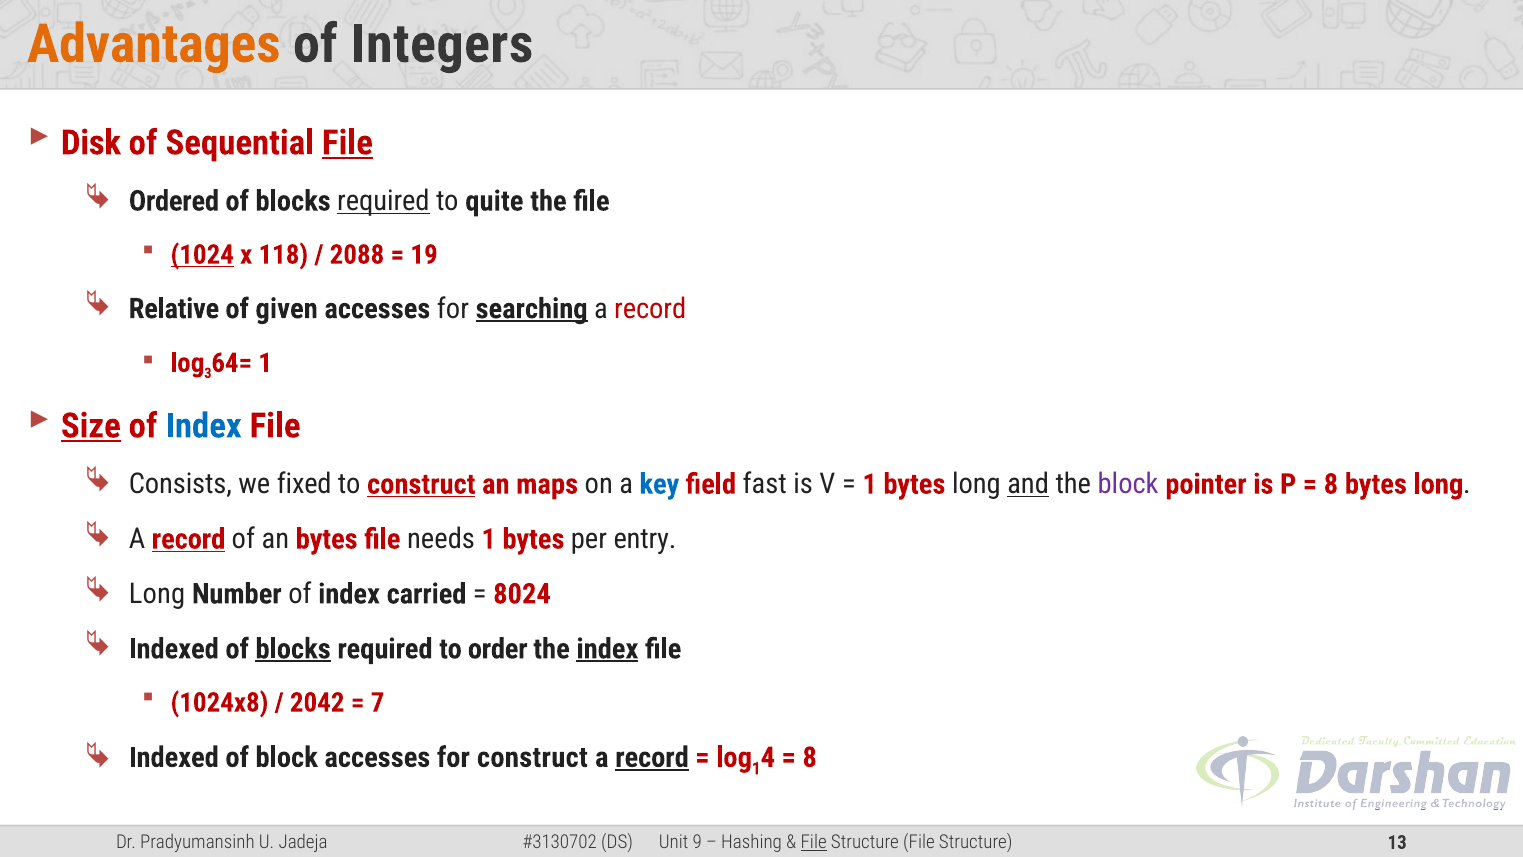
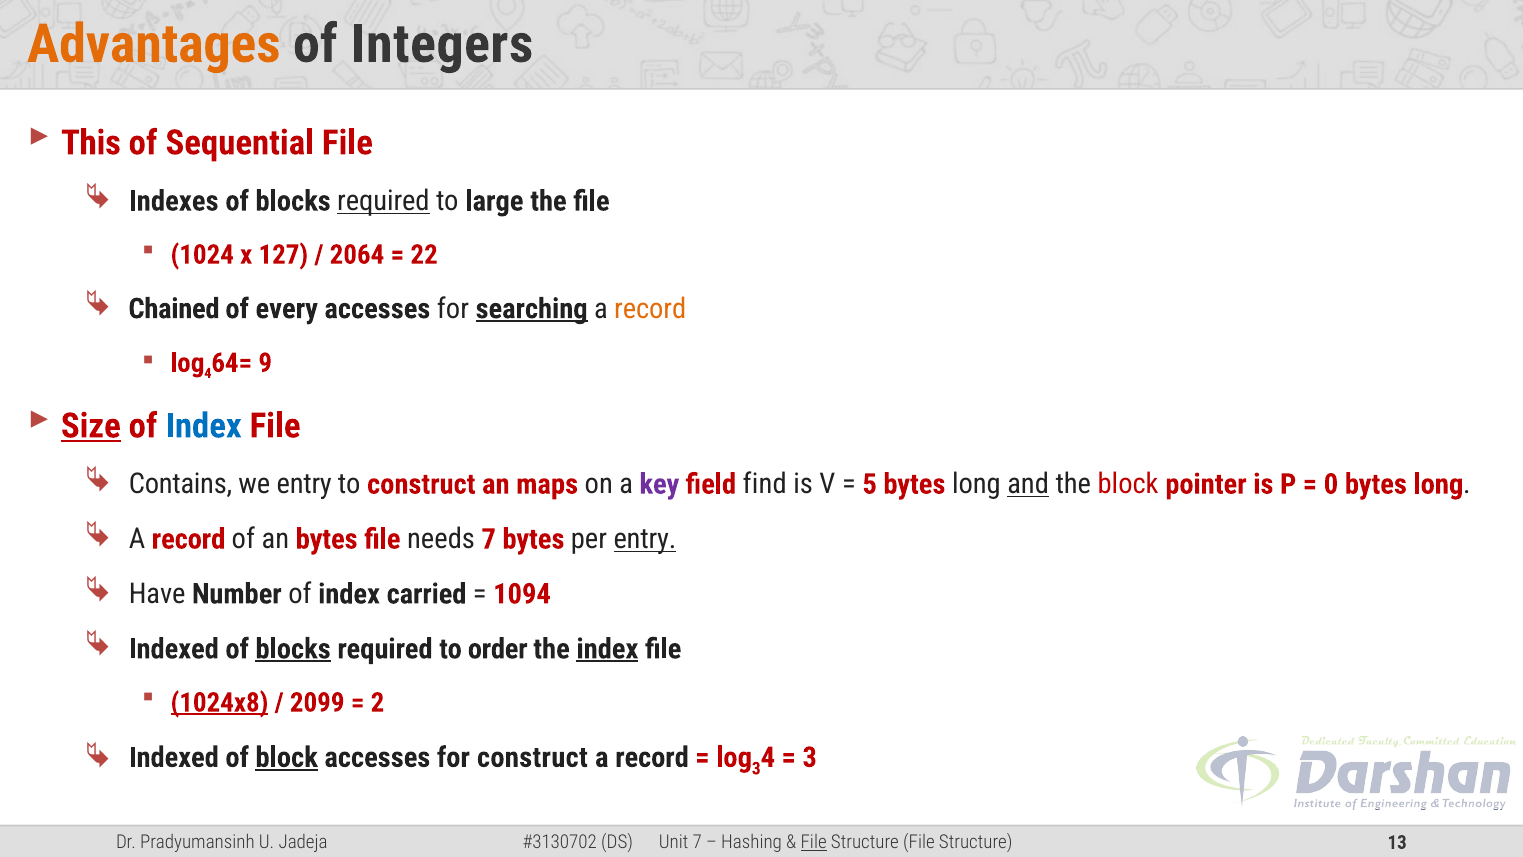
Disk: Disk -> This
File at (347, 143) underline: present -> none
Ordered: Ordered -> Indexes
quite: quite -> large
1024 underline: present -> none
118: 118 -> 127
2088: 2088 -> 2064
19: 19 -> 22
Relative: Relative -> Chained
given: given -> every
record at (650, 309) colour: red -> orange
3 at (208, 373): 3 -> 4
1 at (265, 363): 1 -> 9
Consists: Consists -> Contains
we fixed: fixed -> entry
construct at (421, 484) underline: present -> none
key colour: blue -> purple
fast: fast -> find
1 at (870, 484): 1 -> 5
block at (1128, 484) colour: purple -> red
8 at (1331, 484): 8 -> 0
record at (189, 539) underline: present -> none
needs 1: 1 -> 7
entry at (645, 539) underline: none -> present
Long at (157, 594): Long -> Have
8024: 8024 -> 1094
1024x8 underline: none -> present
2042: 2042 -> 2099
7: 7 -> 2
block at (287, 757) underline: none -> present
record at (652, 757) underline: present -> none
1 at (756, 768): 1 -> 3
8 at (810, 757): 8 -> 3
9 at (697, 842): 9 -> 7
